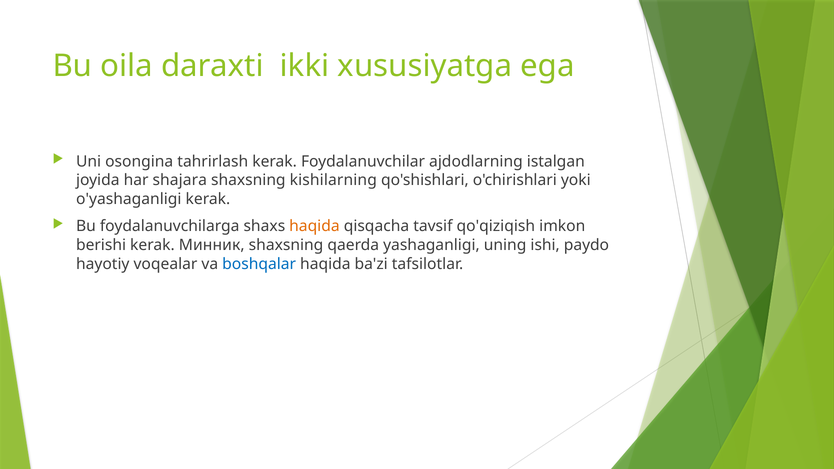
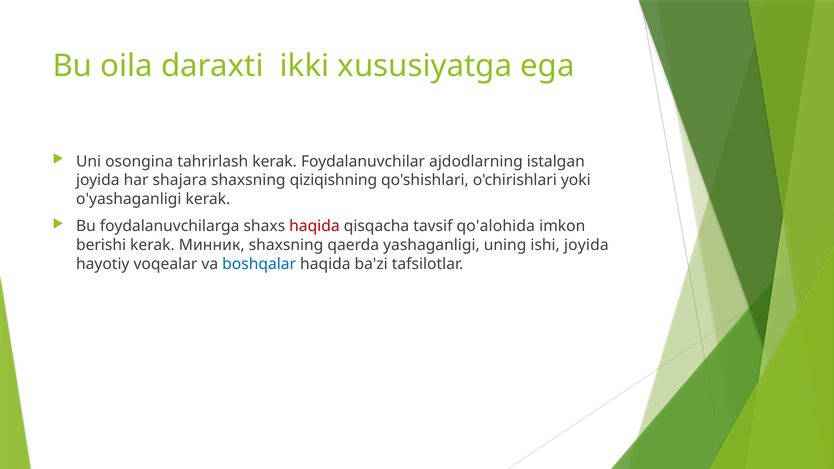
kishilarning: kishilarning -> qiziqishning
haqida at (314, 226) colour: orange -> red
qo'qiziqish: qo'qiziqish -> qo'alohida
ishi paydo: paydo -> joyida
